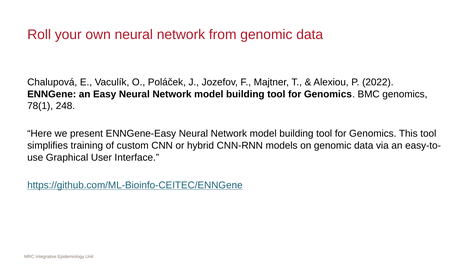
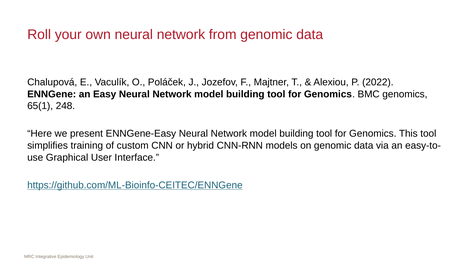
78(1: 78(1 -> 65(1
